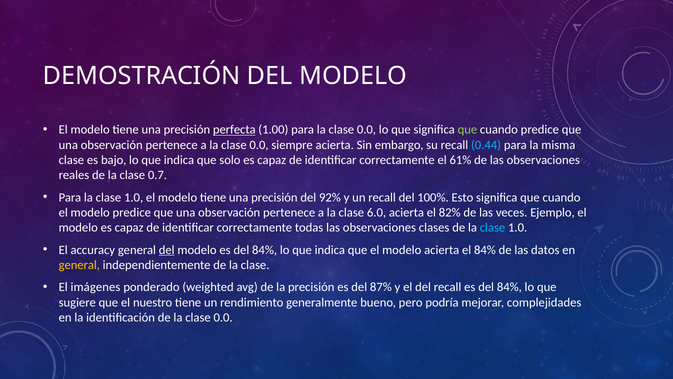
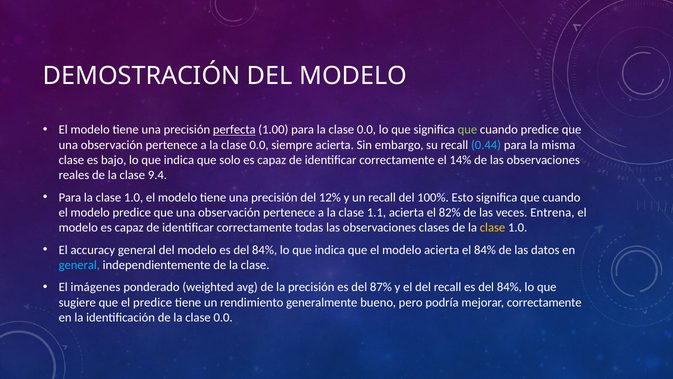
61%: 61% -> 14%
0.7: 0.7 -> 9.4
92%: 92% -> 12%
6.0: 6.0 -> 1.1
Ejemplo: Ejemplo -> Entrena
clase at (493, 227) colour: light blue -> yellow
del at (167, 250) underline: present -> none
general at (79, 265) colour: yellow -> light blue
el nuestro: nuestro -> predice
mejorar complejidades: complejidades -> correctamente
